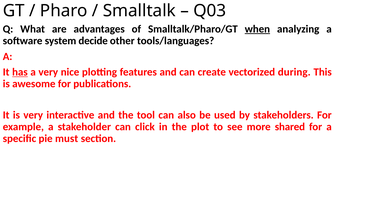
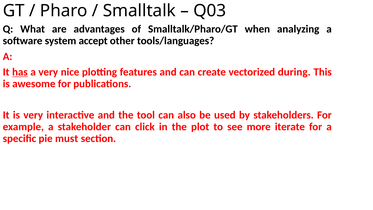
when underline: present -> none
decide: decide -> accept
shared: shared -> iterate
